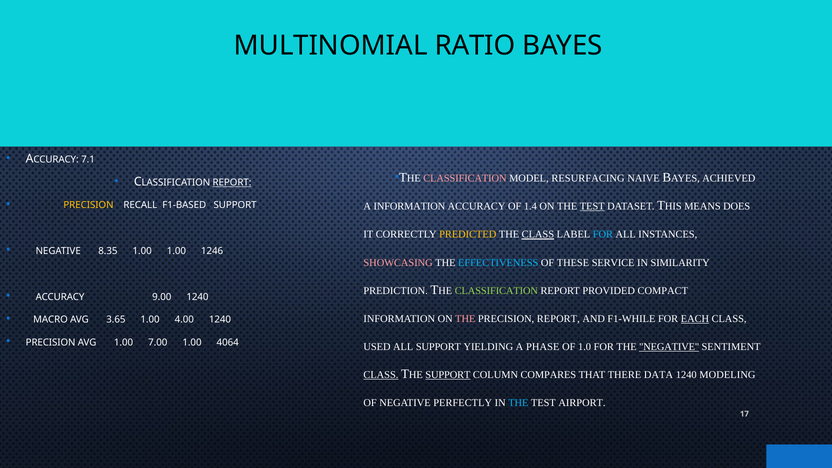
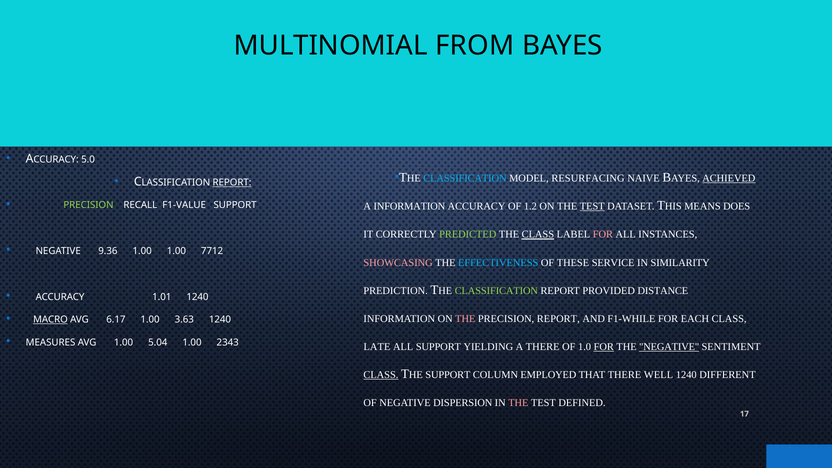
RATIO: RATIO -> FROM
7.1: 7.1 -> 5.0
CLASSIFICATION at (465, 178) colour: pink -> light blue
ACHIEVED underline: none -> present
PRECISION at (88, 205) colour: yellow -> light green
F1-BASED: F1-BASED -> F1-VALUE
1.4: 1.4 -> 1.2
PREDICTED colour: yellow -> light green
FOR at (603, 235) colour: light blue -> pink
8.35: 8.35 -> 9.36
1246: 1246 -> 7712
COMPACT: COMPACT -> DISTANCE
9.00: 9.00 -> 1.01
MACRO underline: none -> present
3.65: 3.65 -> 6.17
4.00: 4.00 -> 3.63
EACH underline: present -> none
PRECISION at (51, 343): PRECISION -> MEASURES
7.00: 7.00 -> 5.04
4064: 4064 -> 2343
USED: USED -> LATE
A PHASE: PHASE -> THERE
FOR at (604, 347) underline: none -> present
SUPPORT at (448, 375) underline: present -> none
COMPARES: COMPARES -> EMPLOYED
DATA: DATA -> WELL
MODELING: MODELING -> DIFFERENT
PERFECTLY: PERFECTLY -> DISPERSION
THE at (518, 403) colour: light blue -> pink
AIRPORT: AIRPORT -> DEFINED
